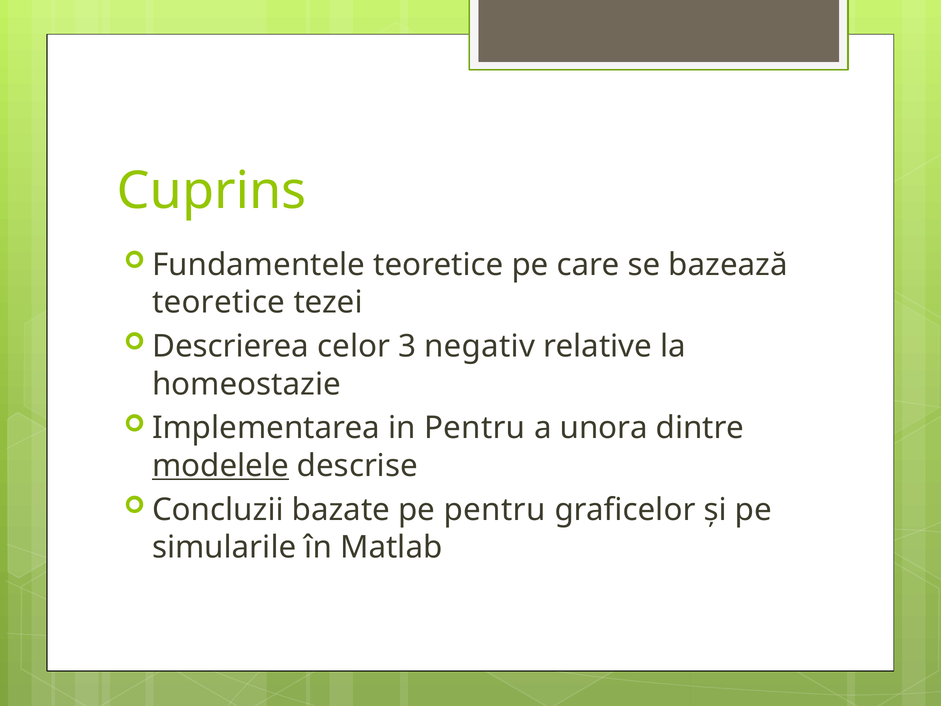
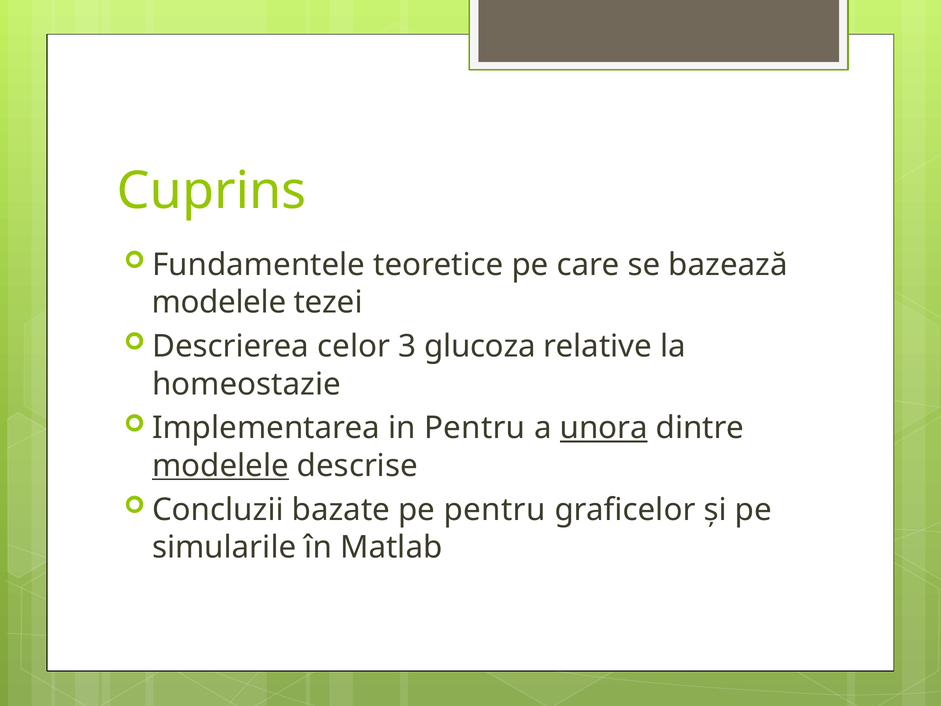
teoretice at (219, 303): teoretice -> modelele
negativ: negativ -> glucoza
unora underline: none -> present
